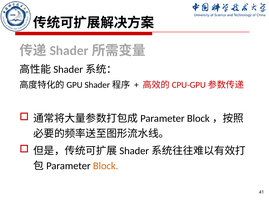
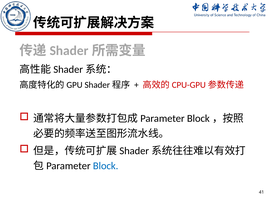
Block colour: orange -> blue
